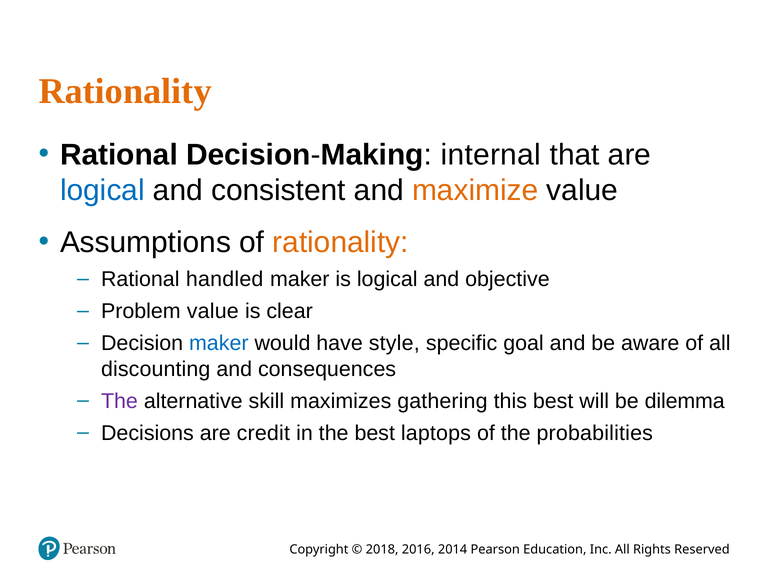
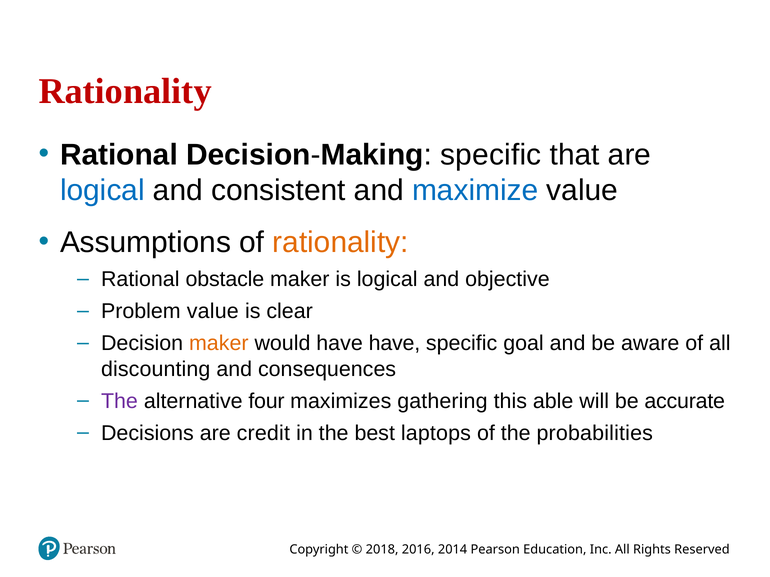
Rationality at (125, 91) colour: orange -> red
Decision-Making internal: internal -> specific
maximize colour: orange -> blue
handled: handled -> obstacle
maker at (219, 344) colour: blue -> orange
have style: style -> have
skill: skill -> four
this best: best -> able
dilemma: dilemma -> accurate
